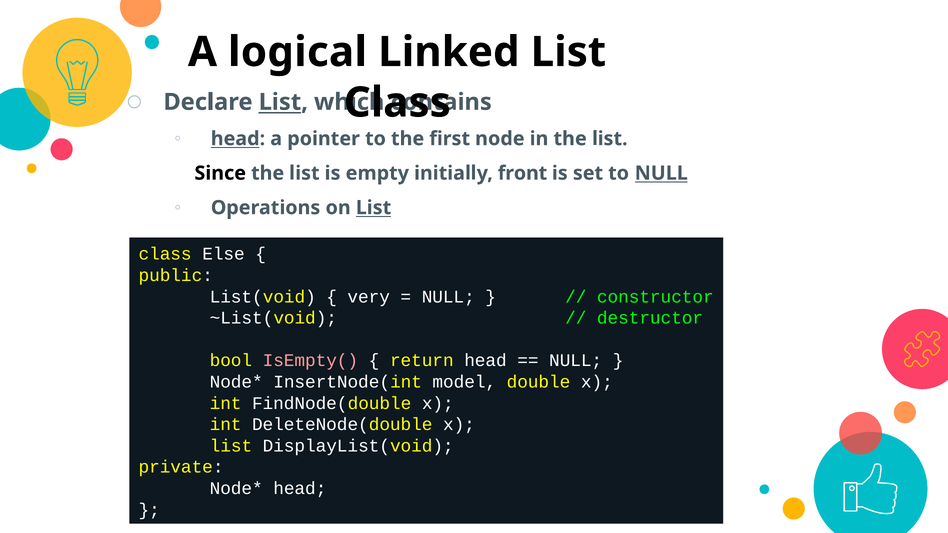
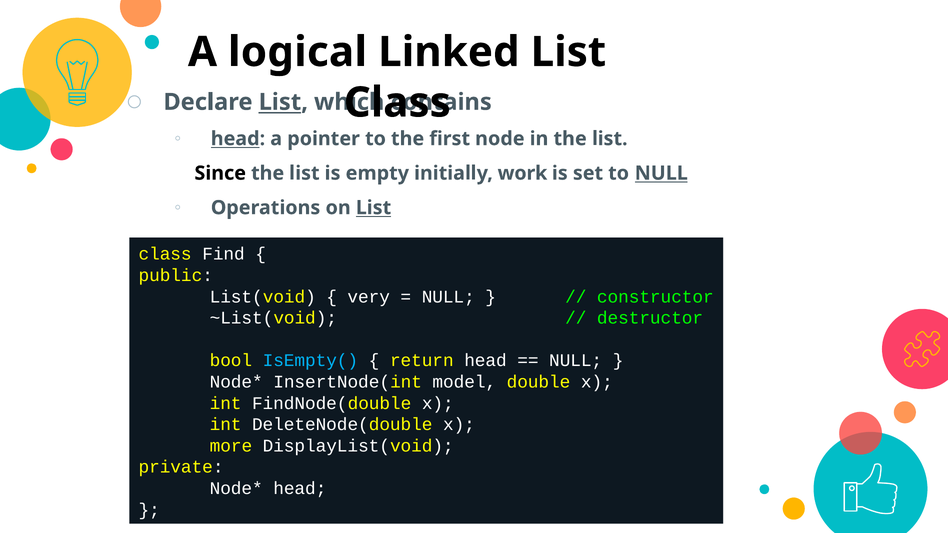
front: front -> work
Else: Else -> Find
IsEmpty( colour: pink -> light blue
list at (231, 446): list -> more
